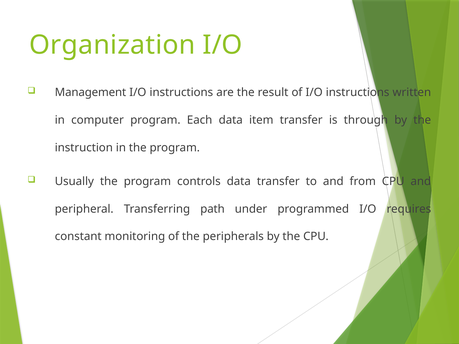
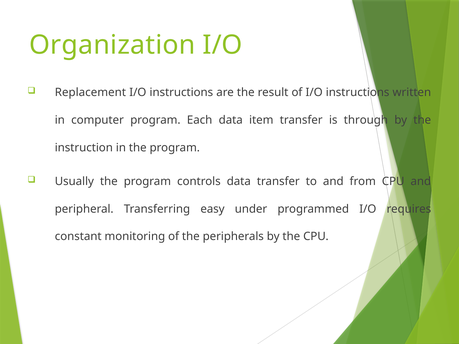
Management: Management -> Replacement
path: path -> easy
